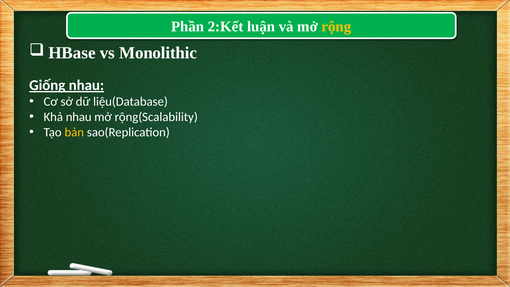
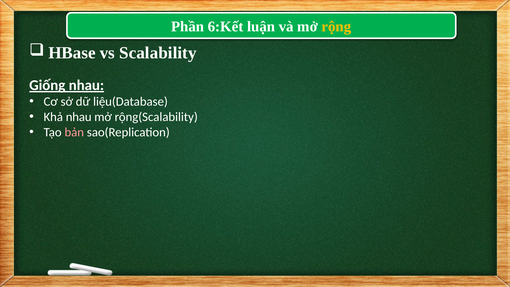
2:Kết: 2:Kết -> 6:Kết
Monolithic: Monolithic -> Scalability
bản colour: yellow -> pink
